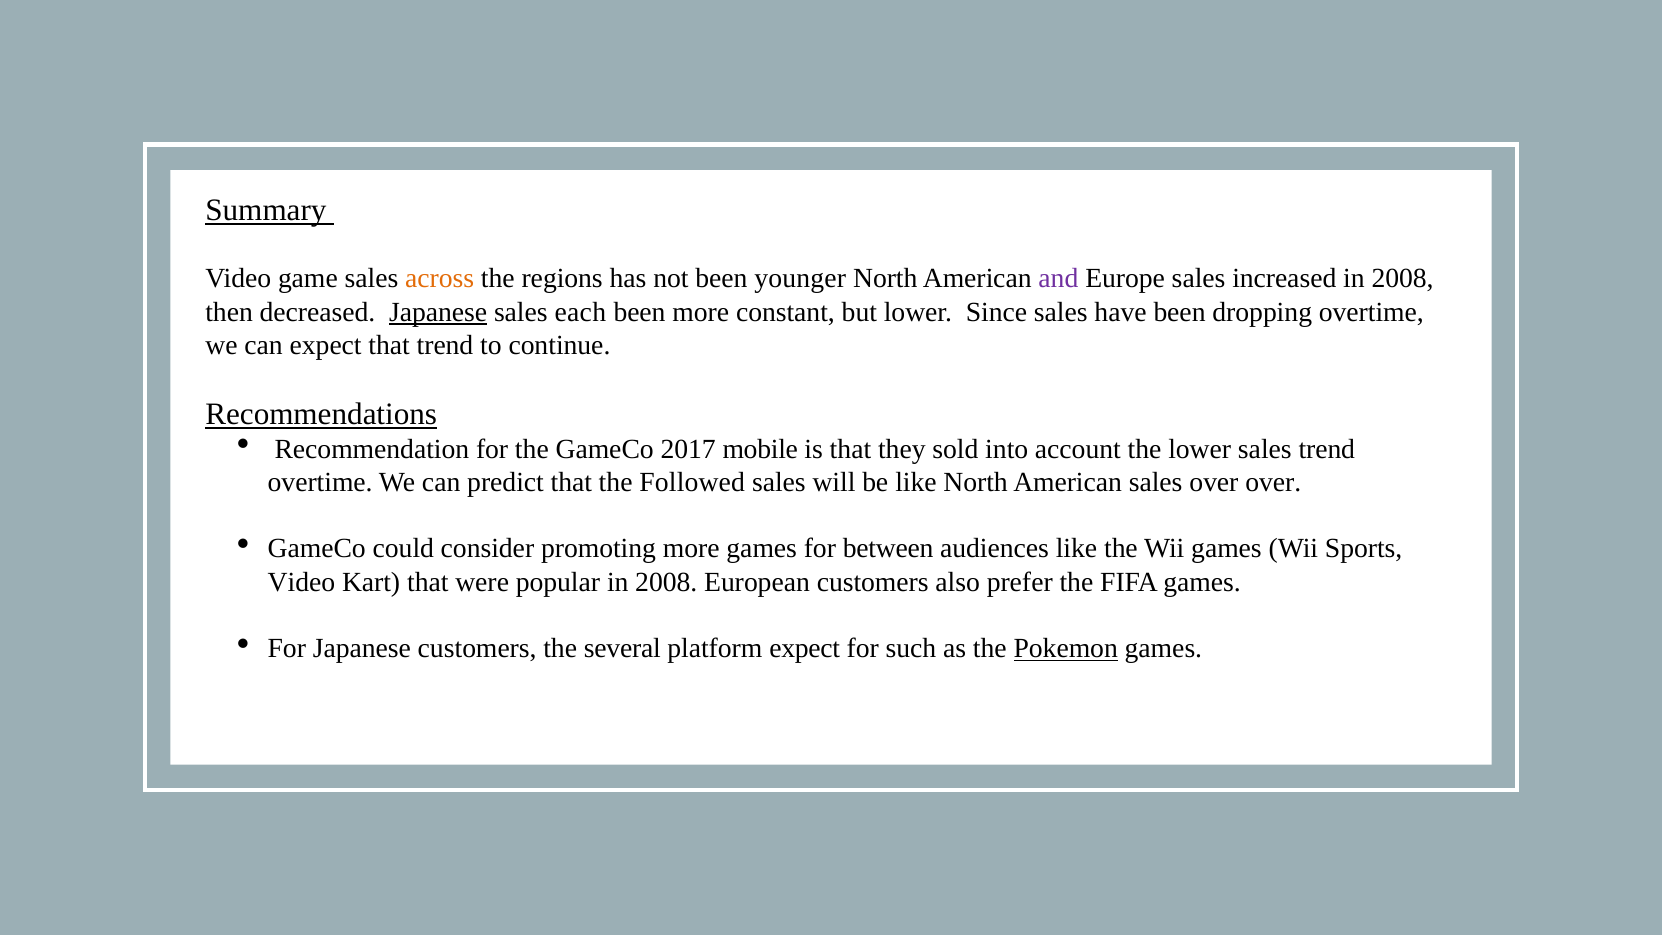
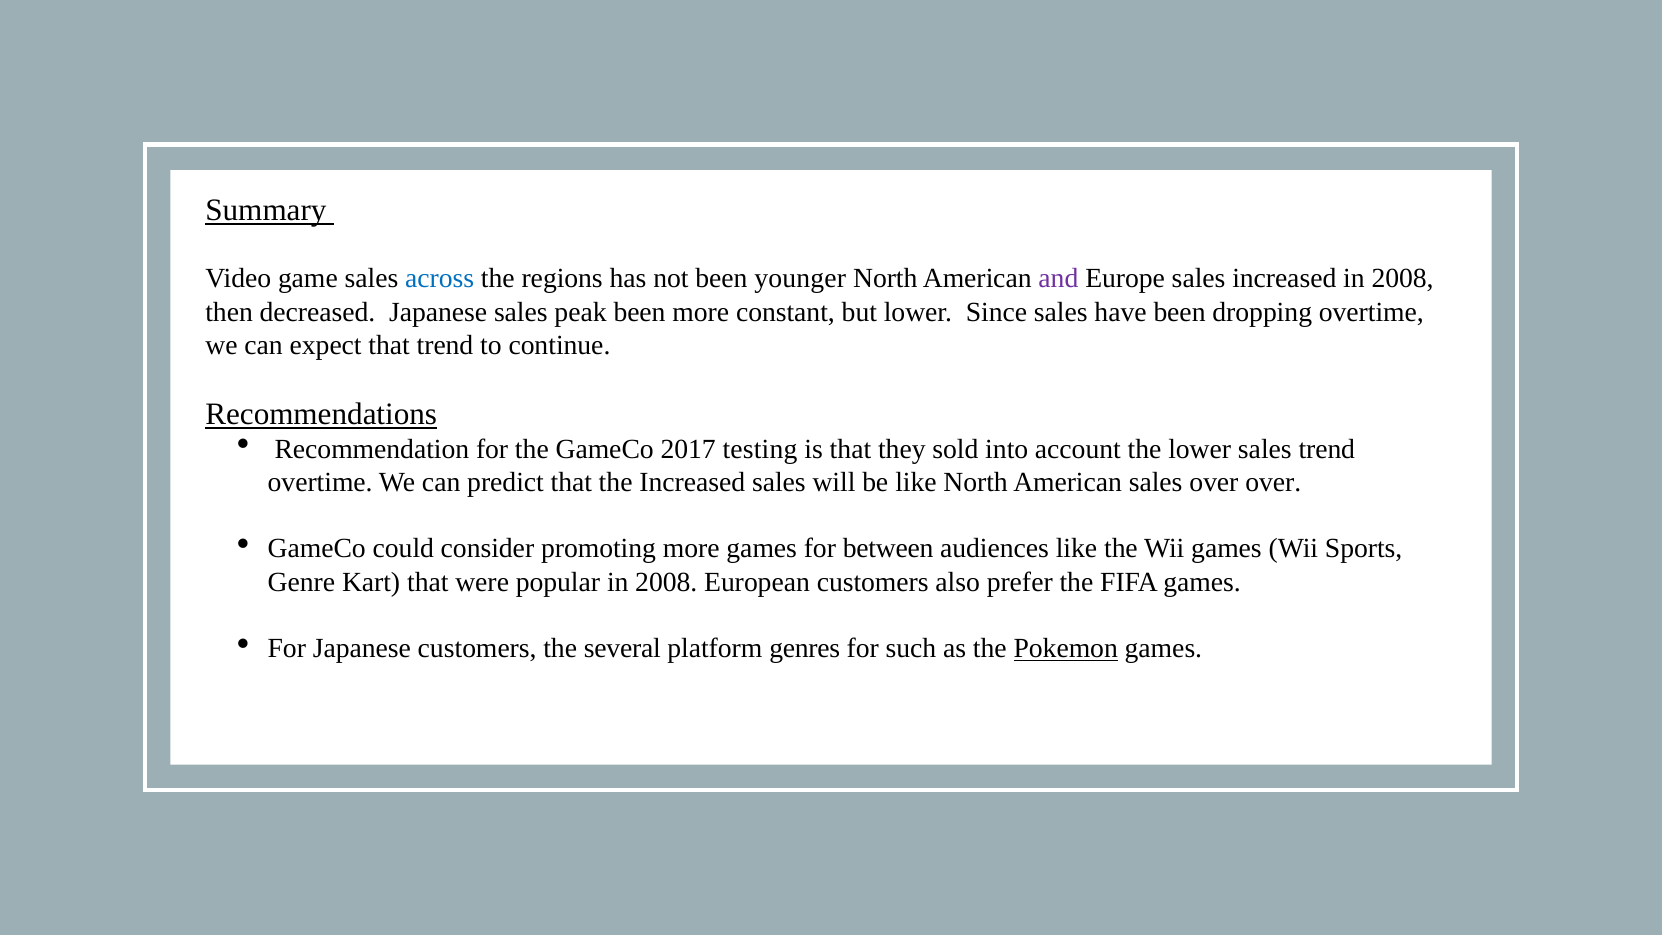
across colour: orange -> blue
Japanese at (438, 312) underline: present -> none
each: each -> peak
mobile: mobile -> testing
the Followed: Followed -> Increased
Video at (301, 582): Video -> Genre
platform expect: expect -> genres
